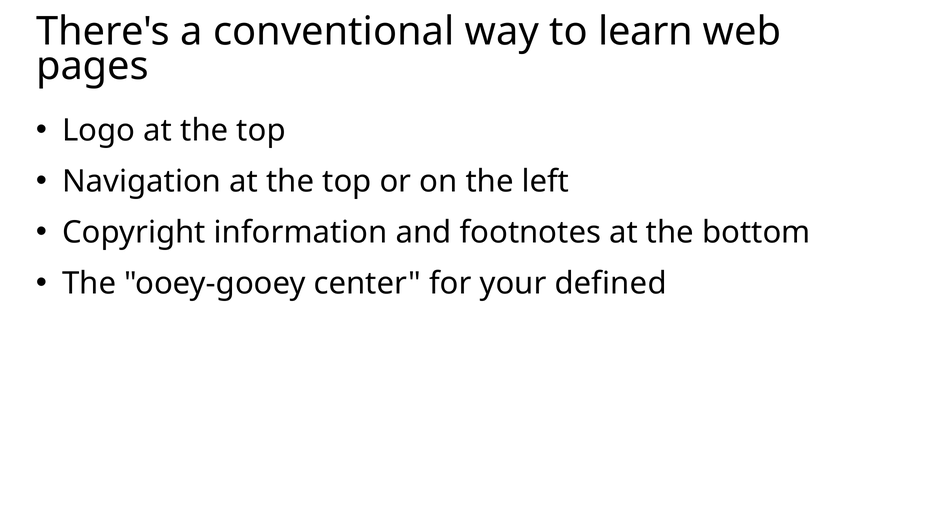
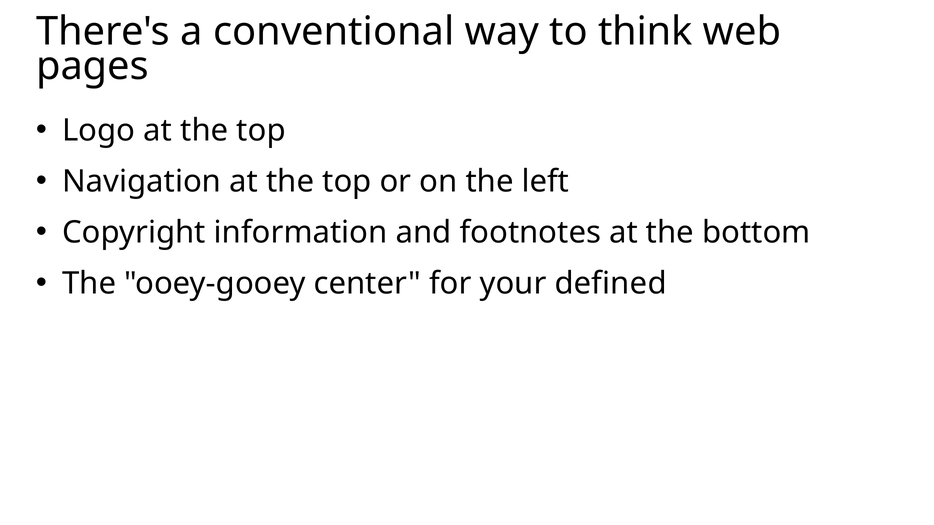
learn: learn -> think
